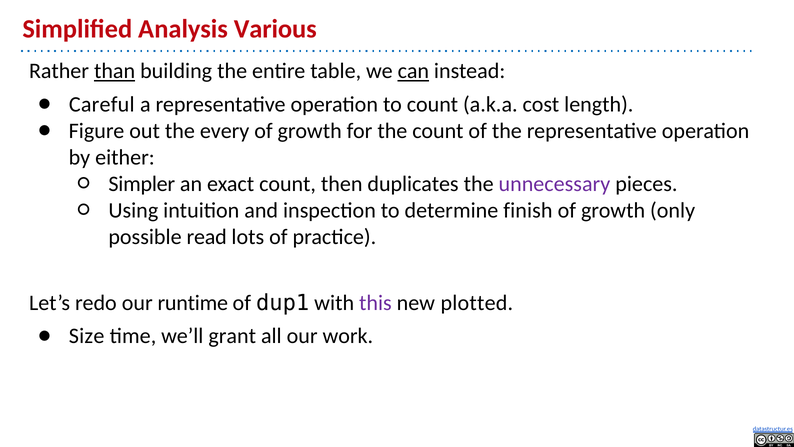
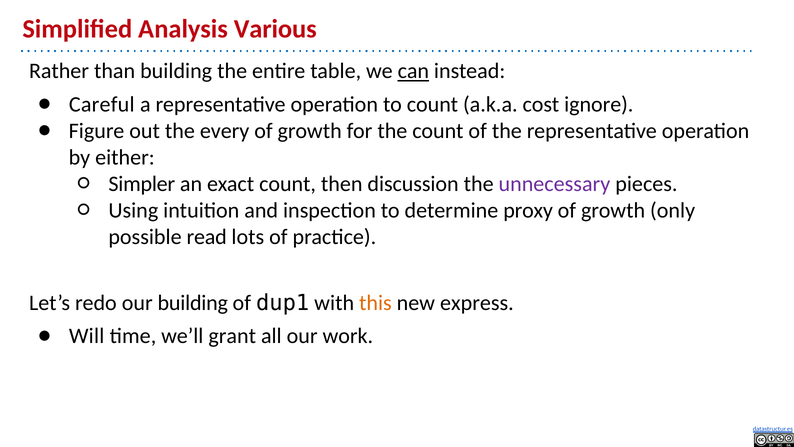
than underline: present -> none
length: length -> ignore
duplicates: duplicates -> discussion
finish: finish -> proxy
our runtime: runtime -> building
this colour: purple -> orange
plotted: plotted -> express
Size: Size -> Will
